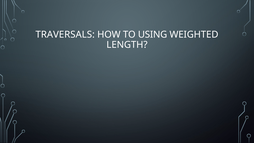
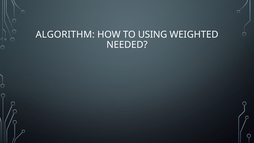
TRAVERSALS: TRAVERSALS -> ALGORITHM
LENGTH: LENGTH -> NEEDED
